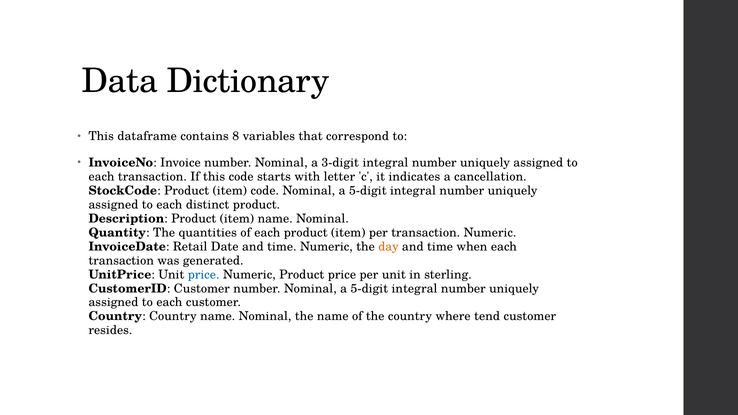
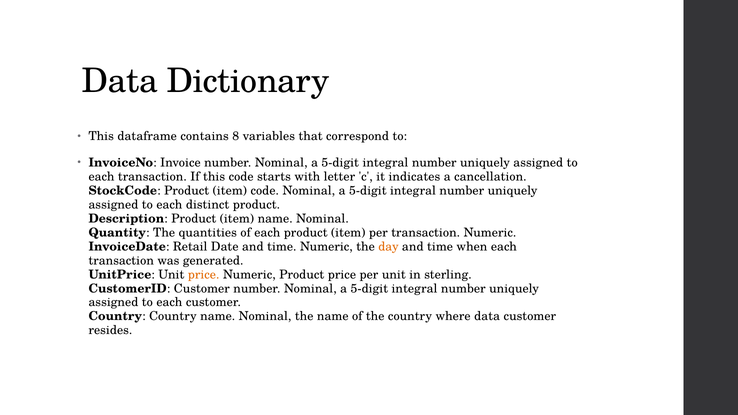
3-digit at (340, 163): 3-digit -> 5-digit
price at (204, 275) colour: blue -> orange
where tend: tend -> data
